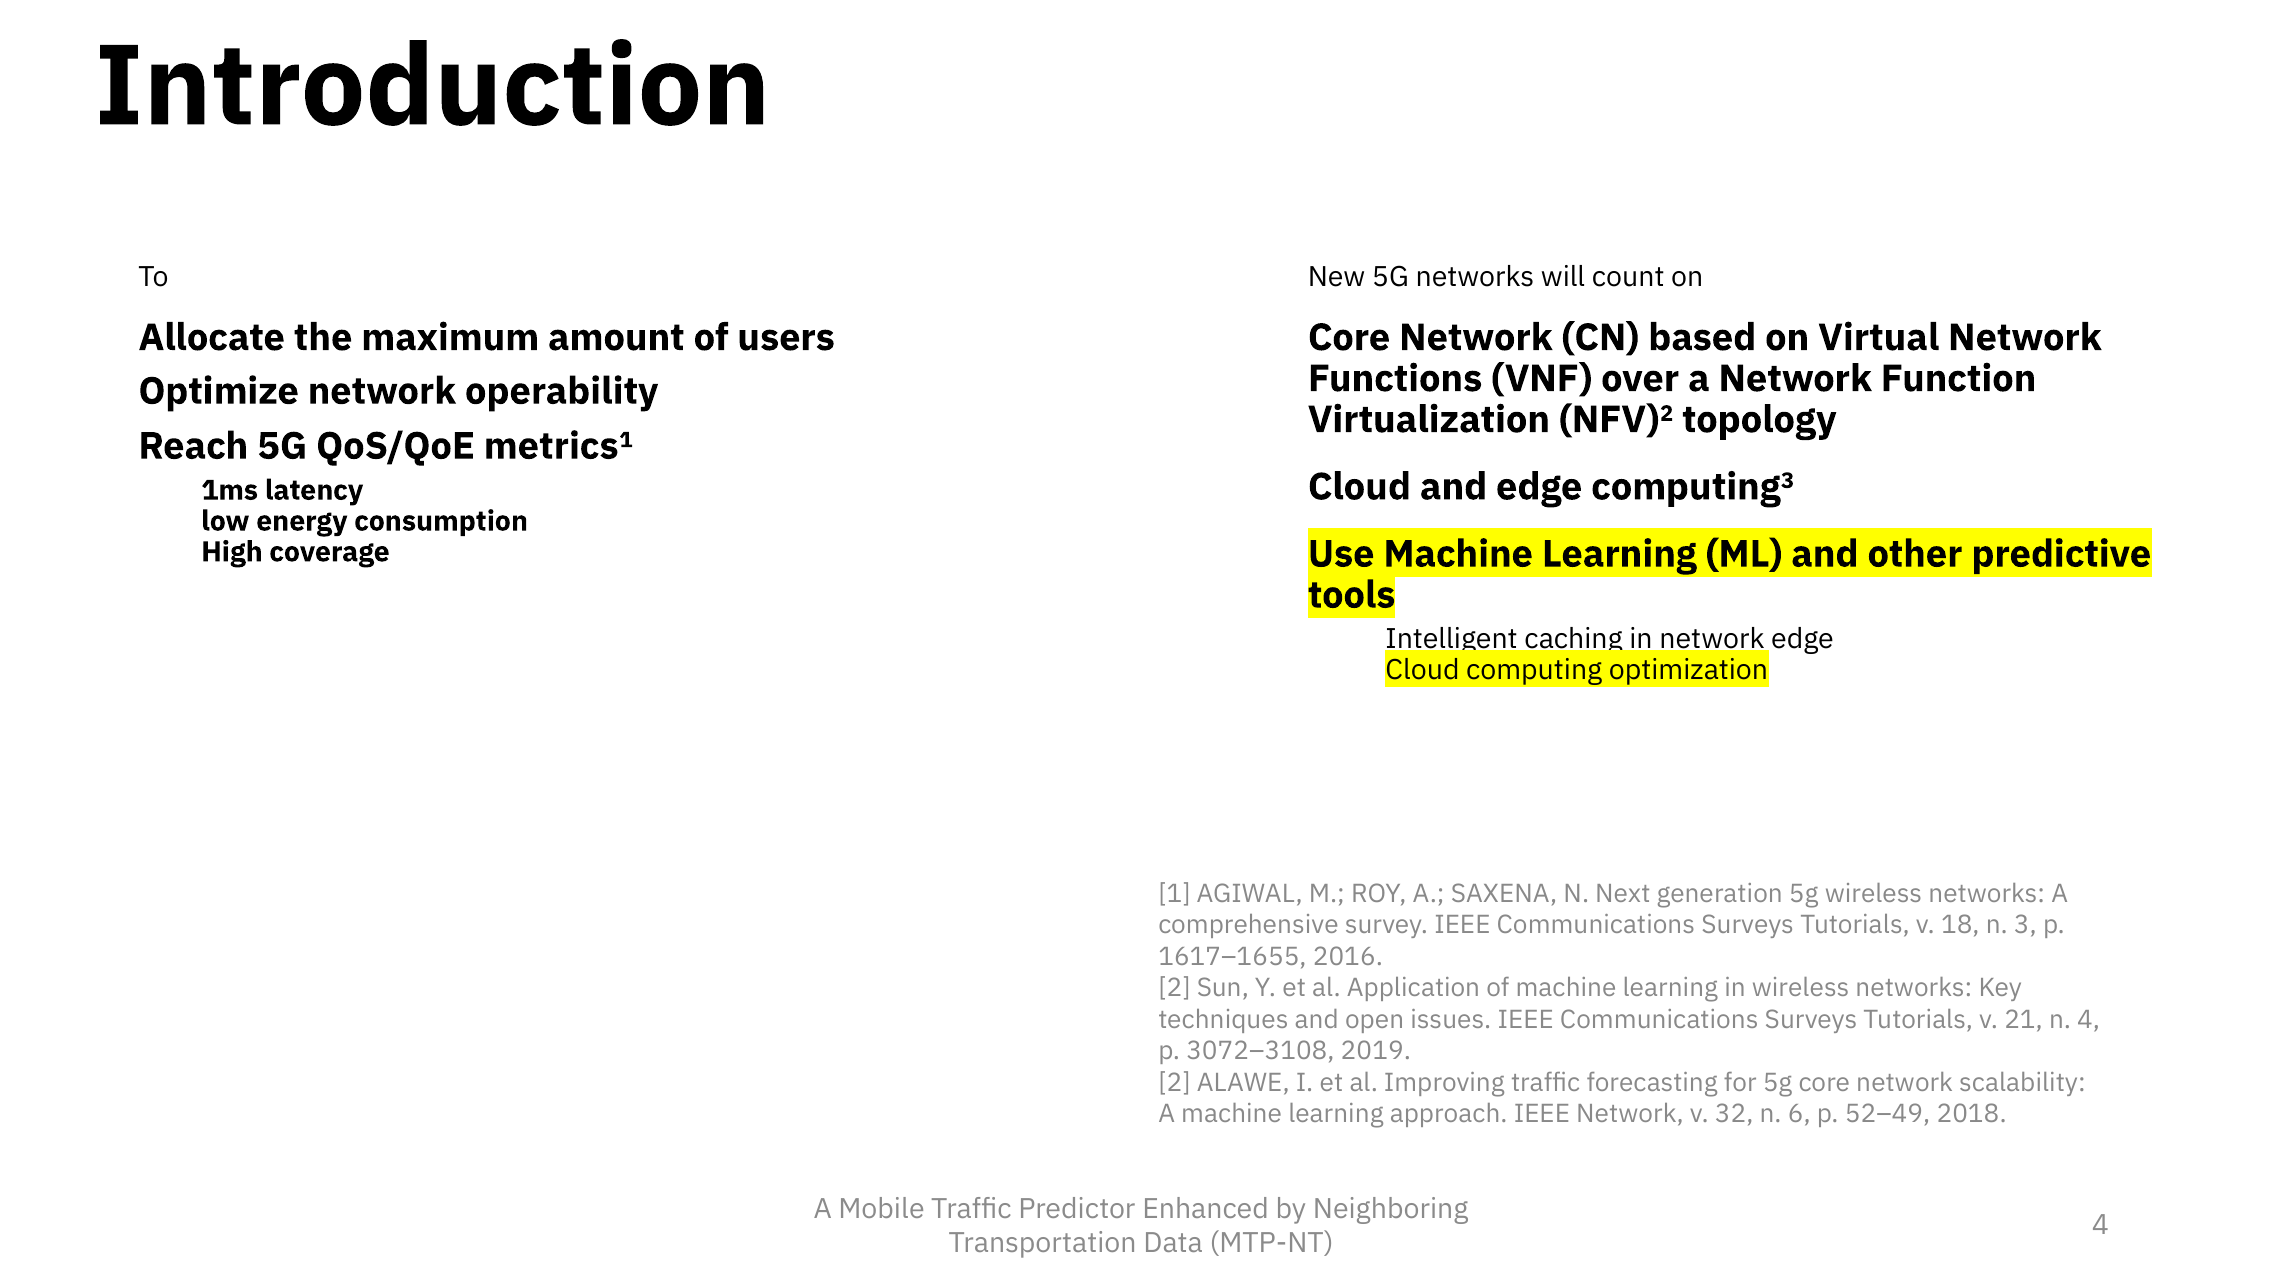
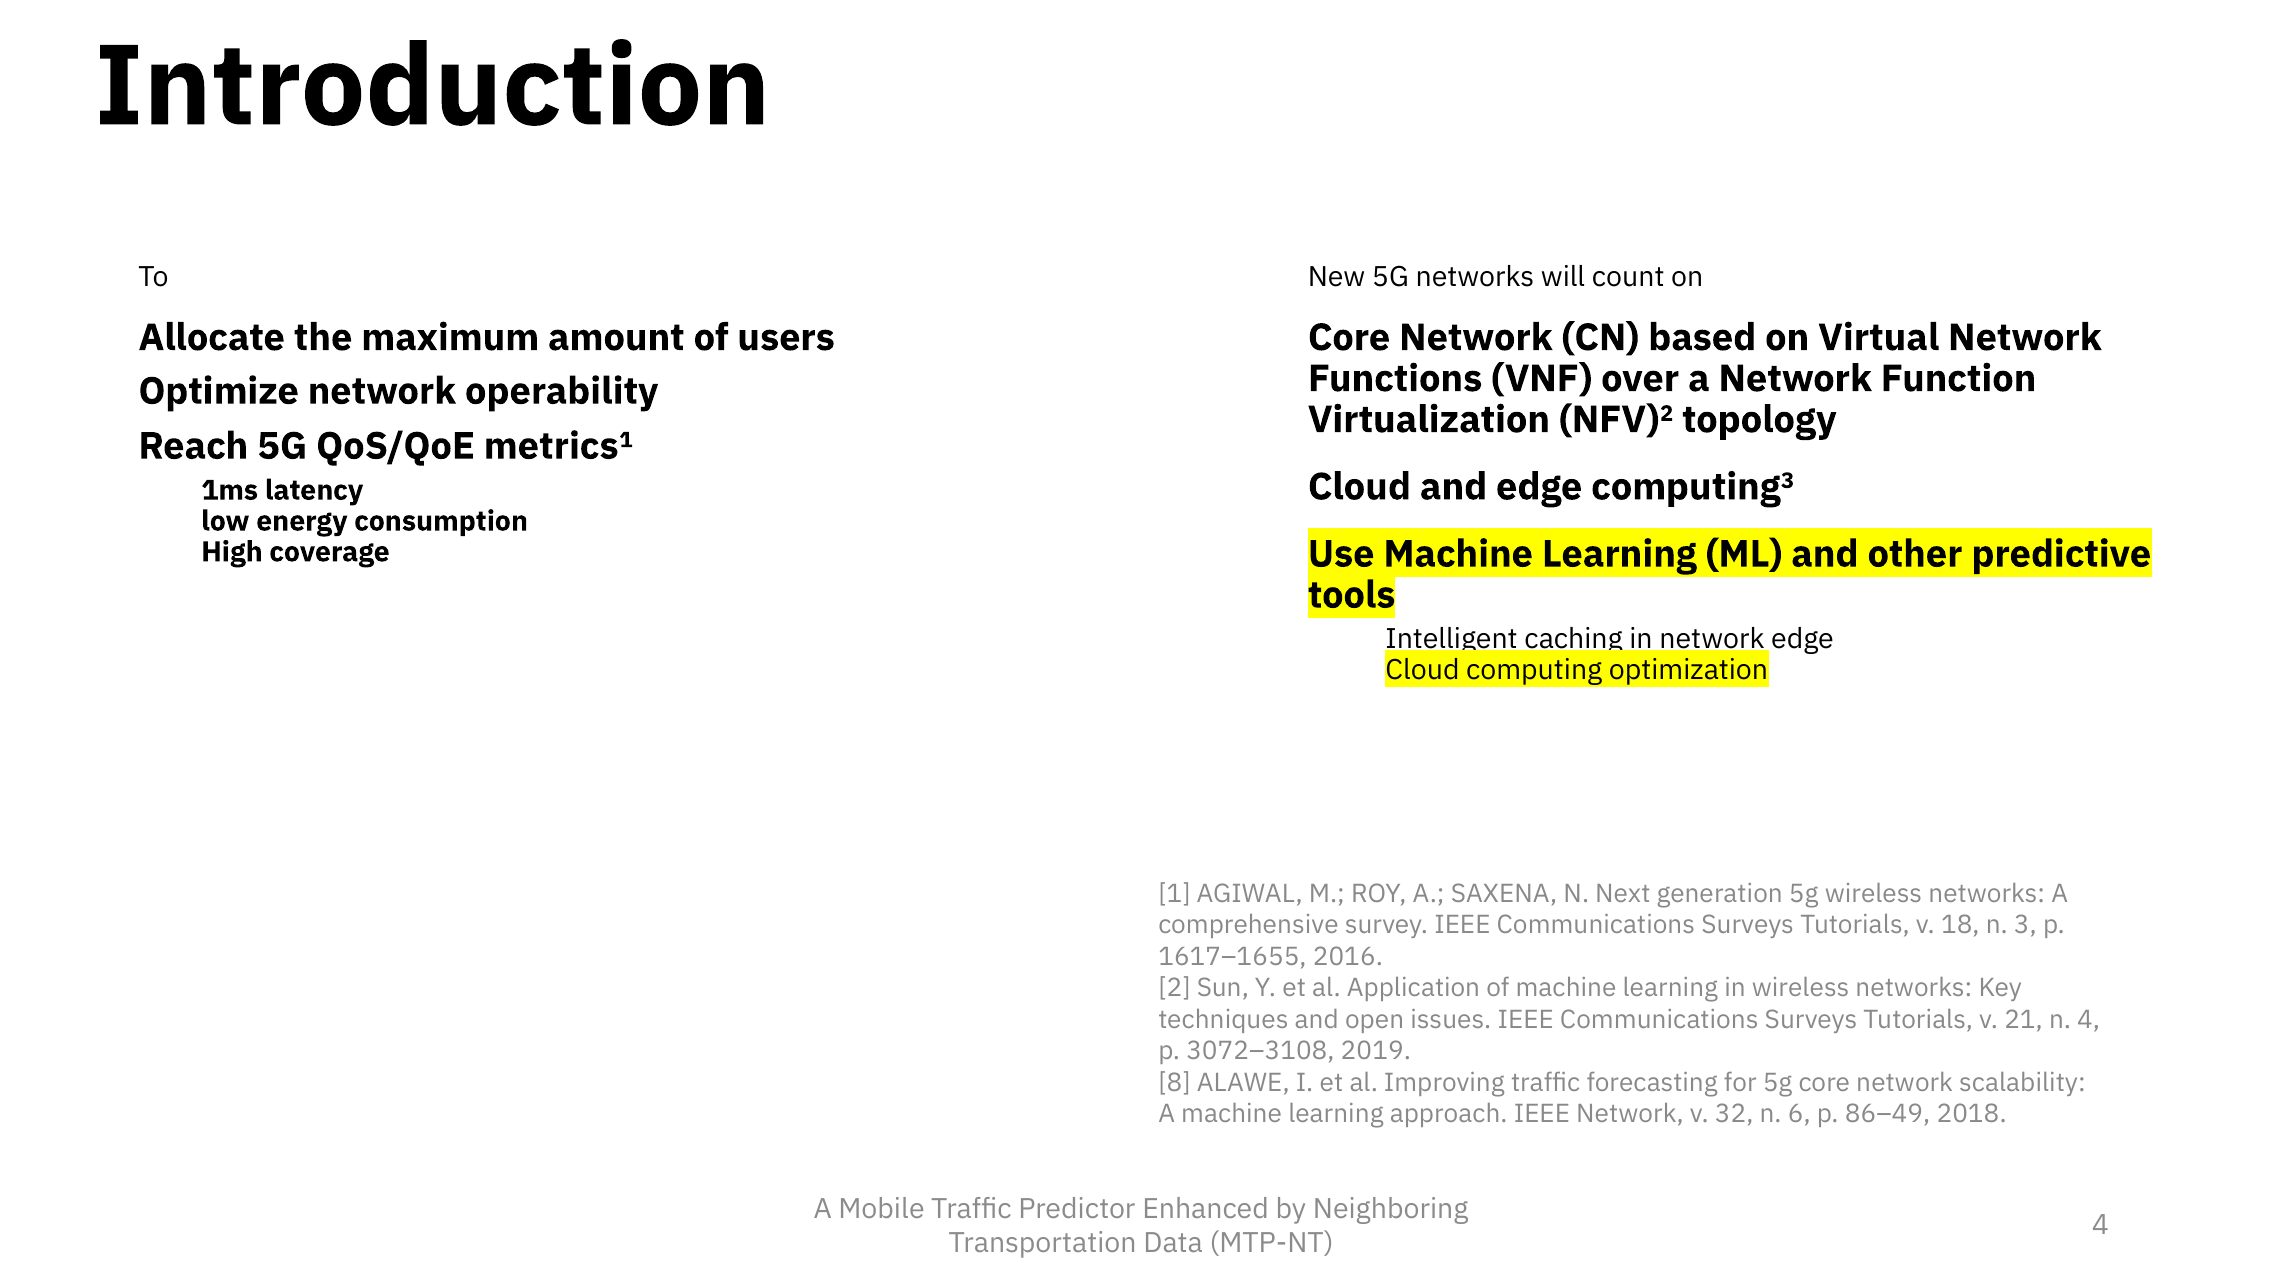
2 at (1174, 1083): 2 -> 8
52–49: 52–49 -> 86–49
